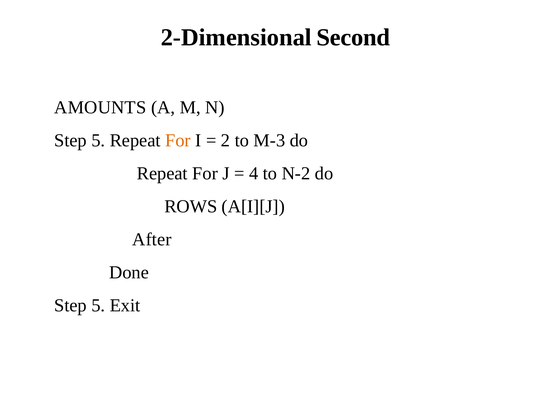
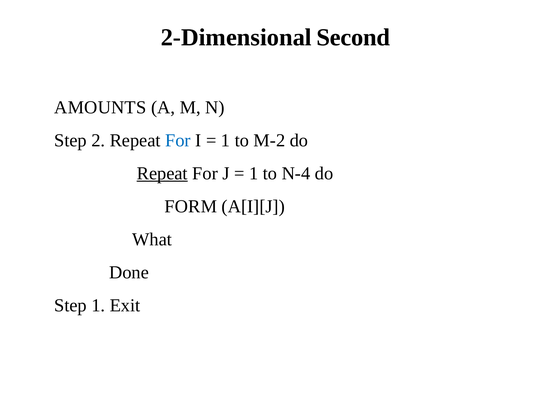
5 at (98, 140): 5 -> 2
For at (178, 140) colour: orange -> blue
2 at (226, 140): 2 -> 1
M-3: M-3 -> M-2
Repeat at (162, 173) underline: none -> present
4 at (254, 173): 4 -> 1
N-2: N-2 -> N-4
ROWS: ROWS -> FORM
After: After -> What
5 at (98, 306): 5 -> 1
